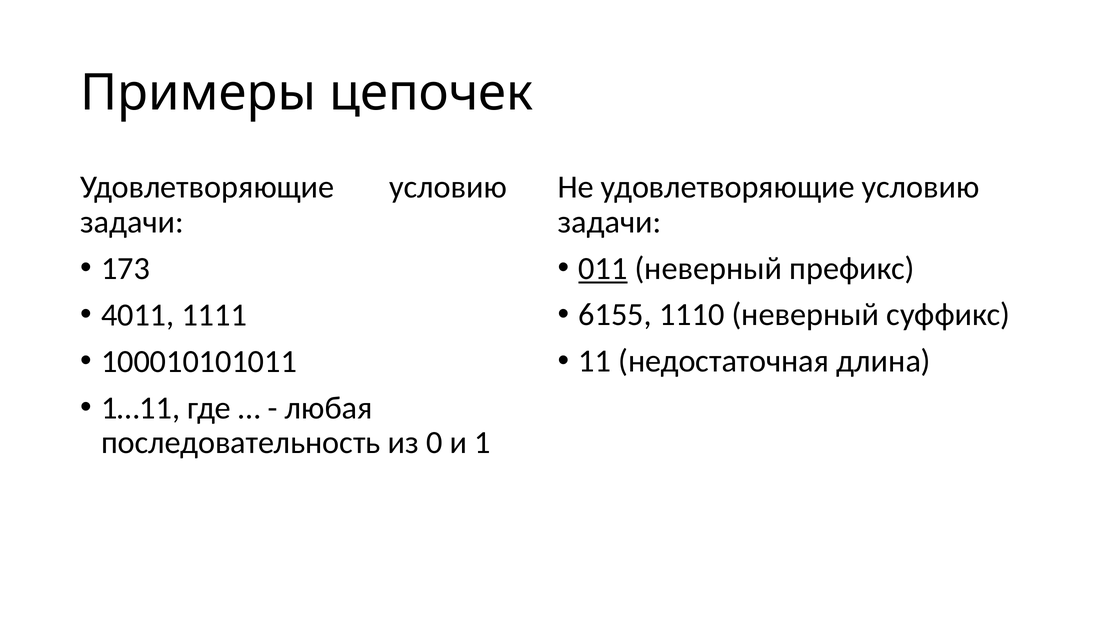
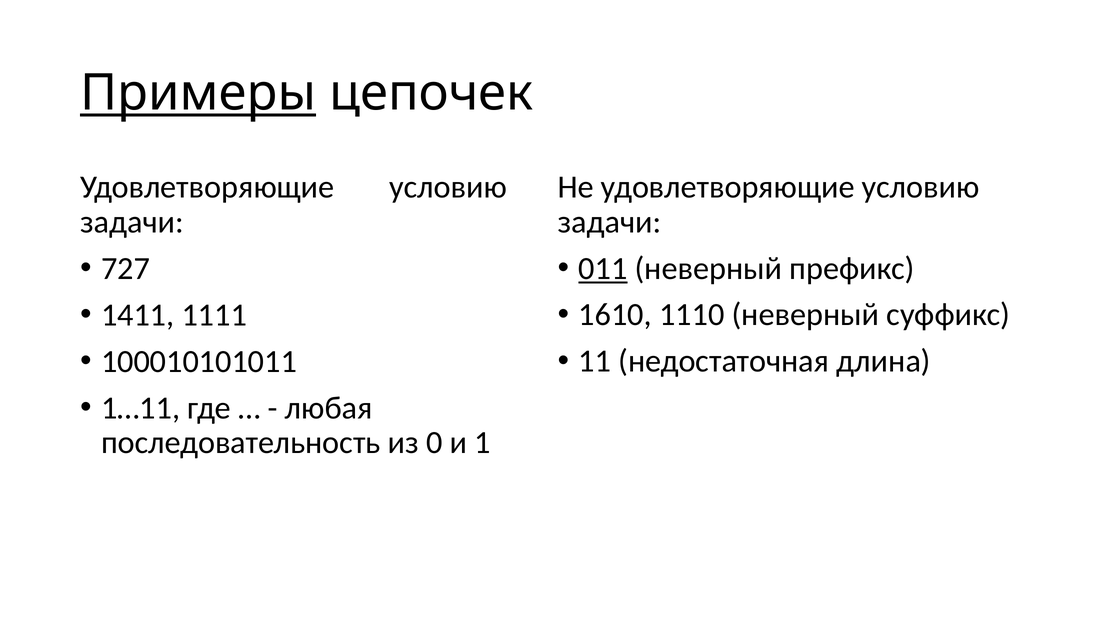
Примеры underline: none -> present
173: 173 -> 727
6155: 6155 -> 1610
4011: 4011 -> 1411
